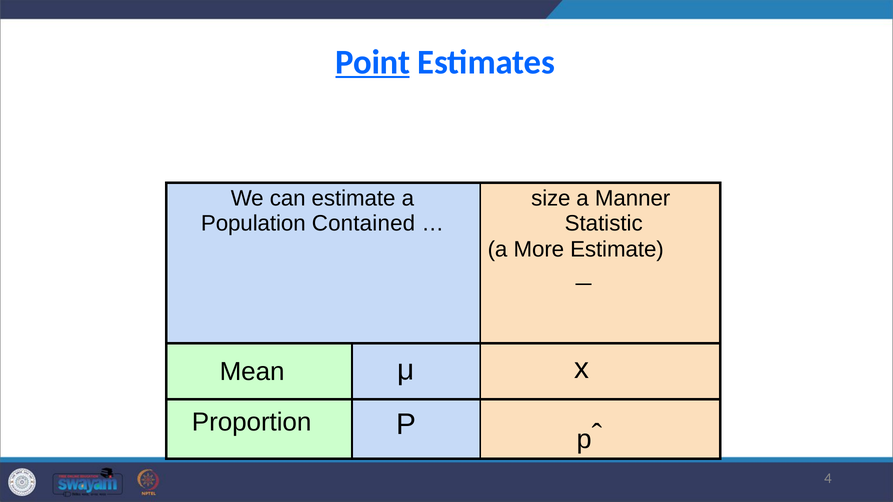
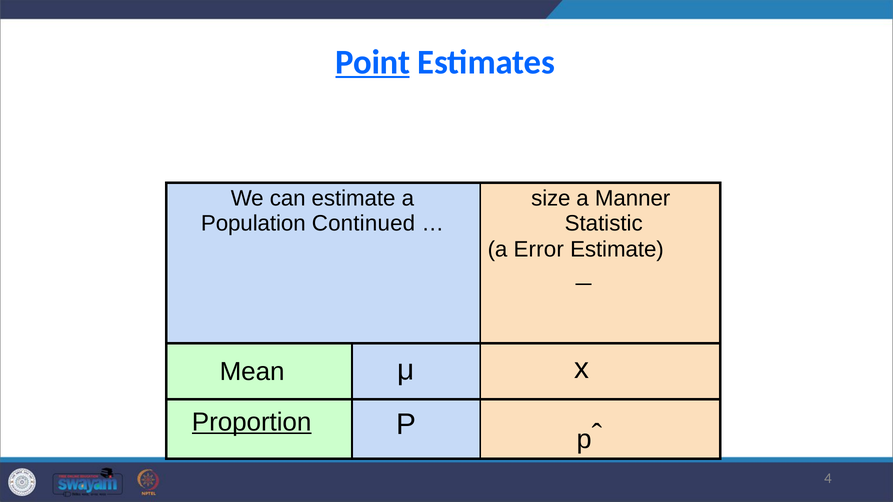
Contained: Contained -> Continued
More: More -> Error
Proportion underline: none -> present
